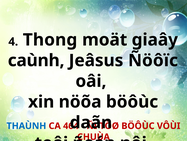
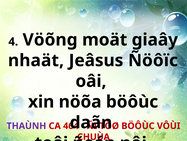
Thong: Thong -> Vöõng
caùnh: caùnh -> nhaät
THAÙNH colour: blue -> purple
